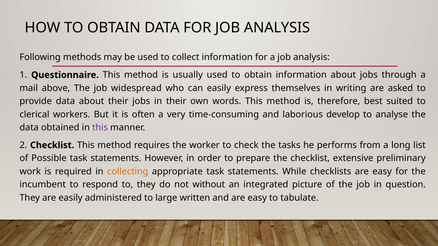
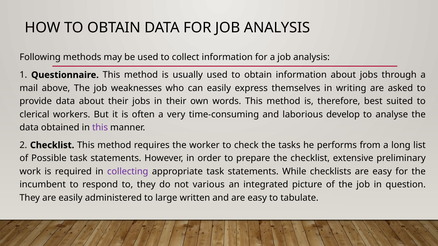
widespread: widespread -> weaknesses
collecting colour: orange -> purple
without: without -> various
